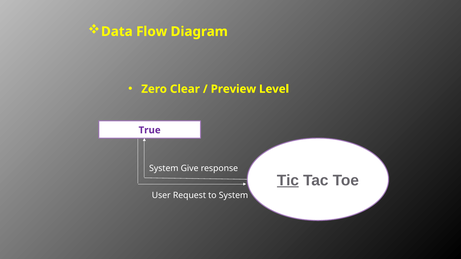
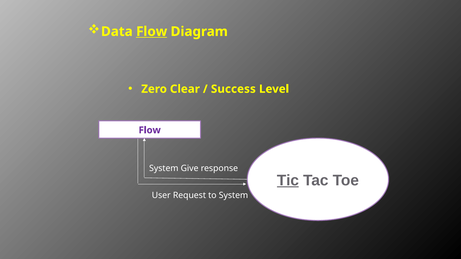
Flow at (152, 32) underline: none -> present
Preview: Preview -> Success
True at (150, 130): True -> Flow
